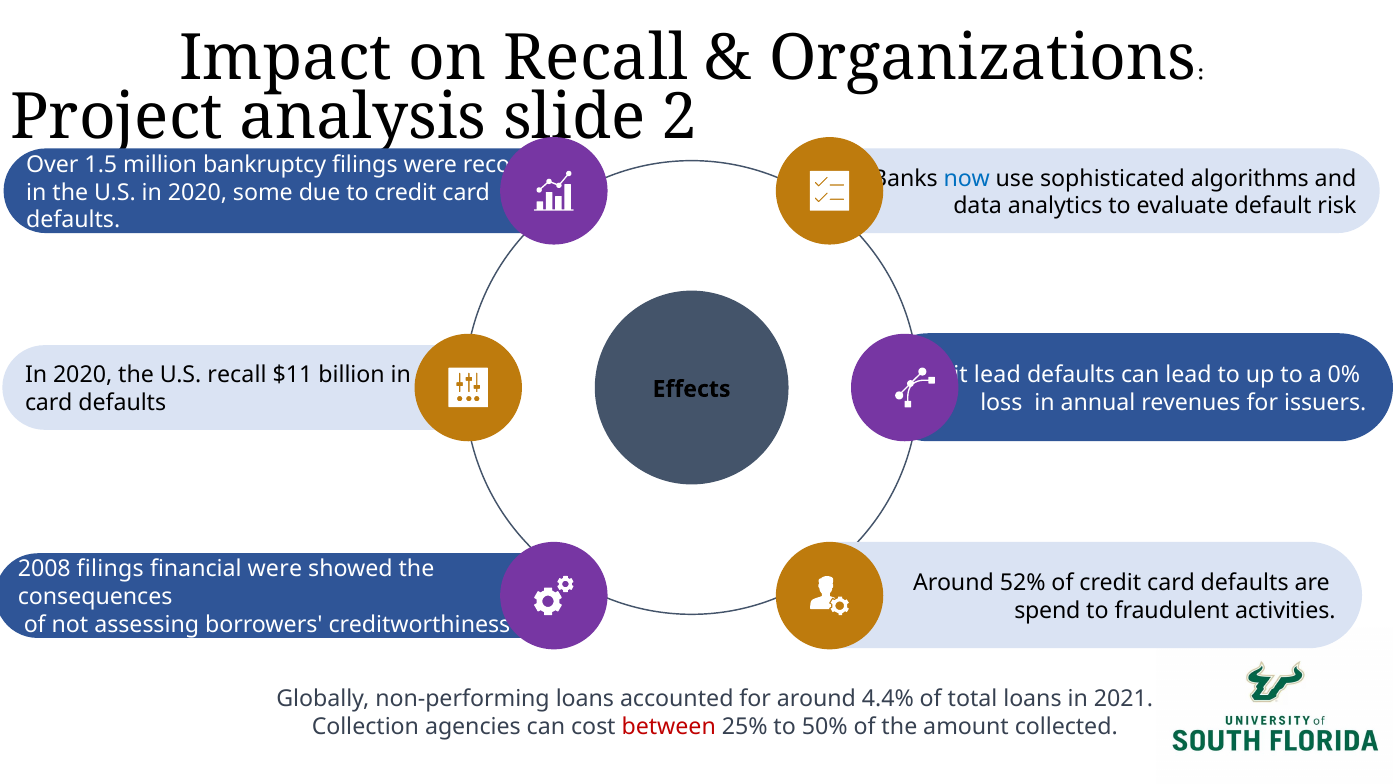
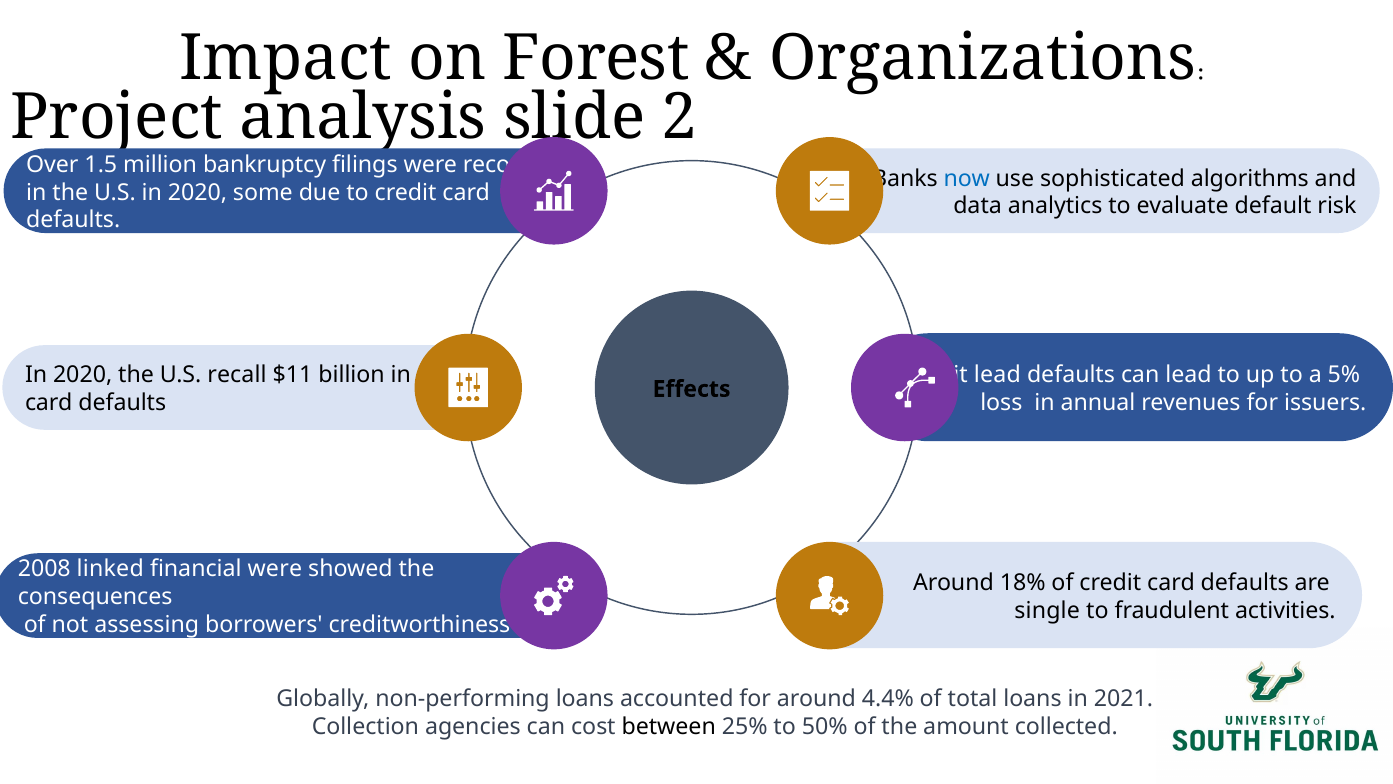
on Recall: Recall -> Forest
0%: 0% -> 5%
2008 filings: filings -> linked
52%: 52% -> 18%
spend: spend -> single
between colour: red -> black
